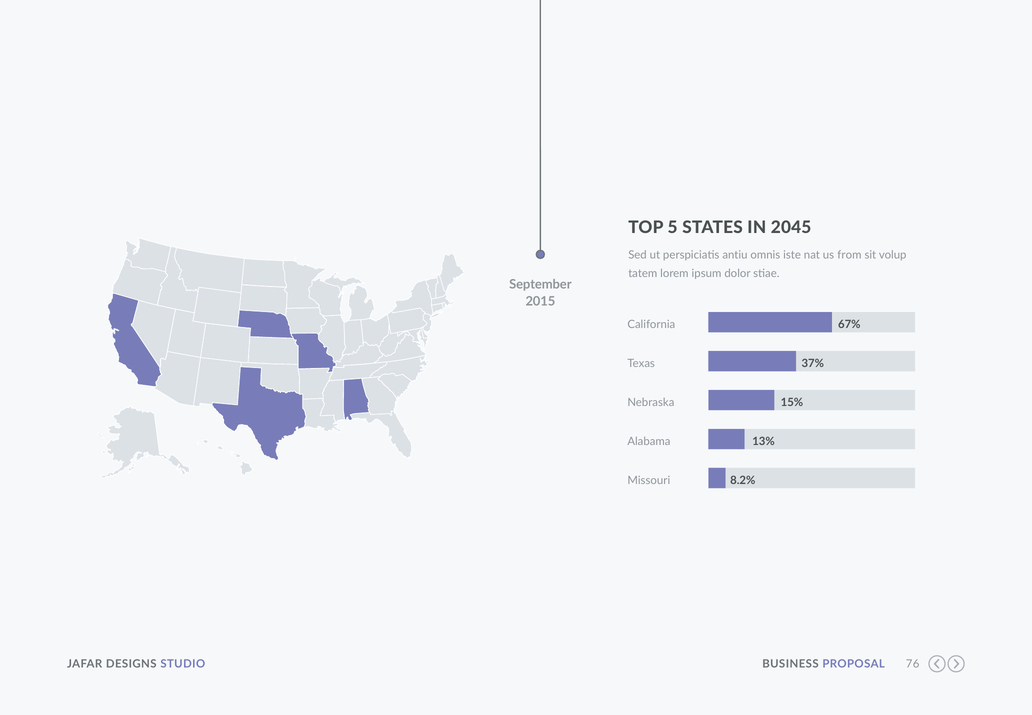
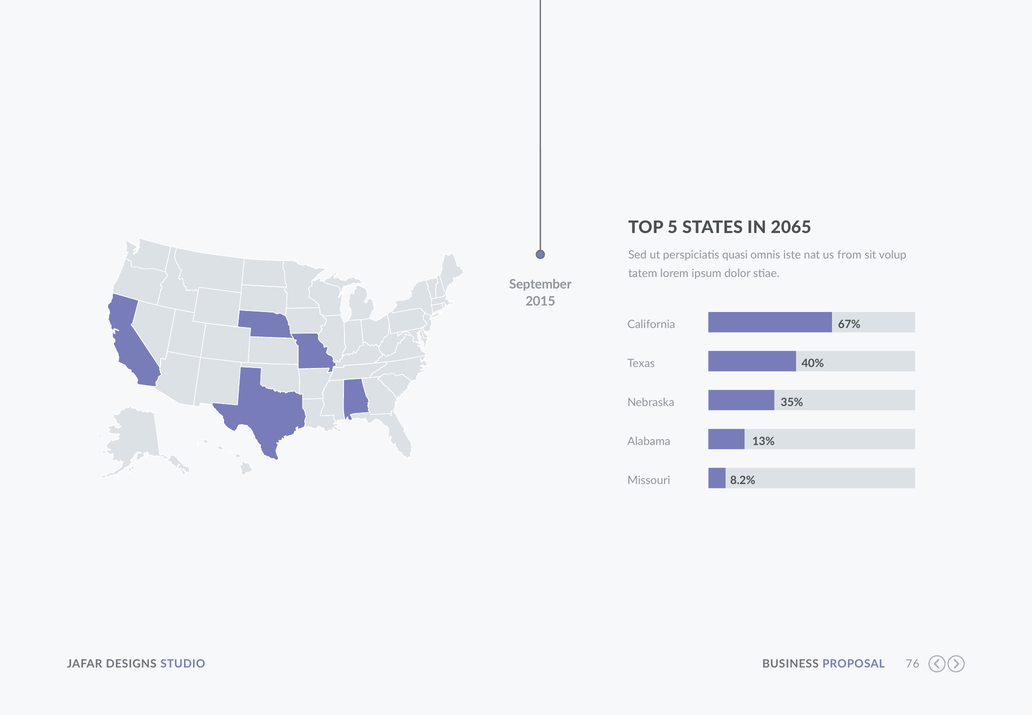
2045: 2045 -> 2065
antiu: antiu -> quasi
37%: 37% -> 40%
15%: 15% -> 35%
